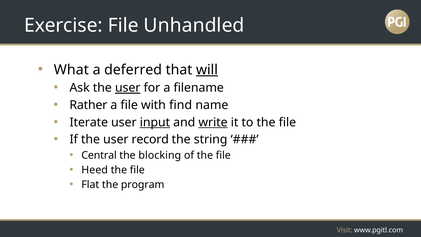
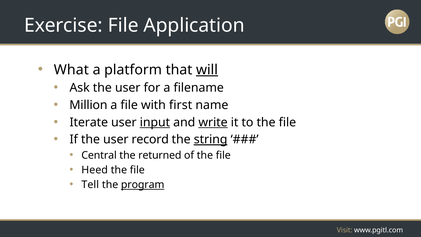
Unhandled: Unhandled -> Application
deferred: deferred -> platform
user at (128, 88) underline: present -> none
Rather: Rather -> Million
find: find -> first
string underline: none -> present
blocking: blocking -> returned
Flat: Flat -> Tell
program underline: none -> present
